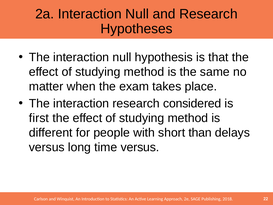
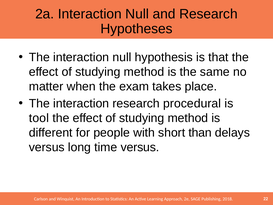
considered: considered -> procedural
first: first -> tool
